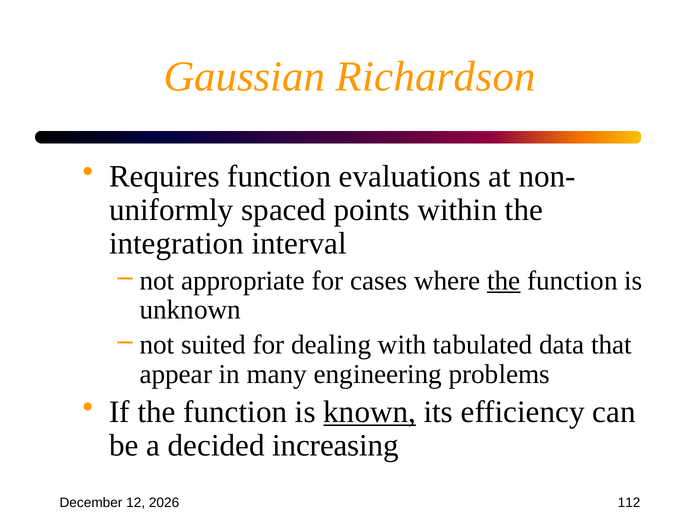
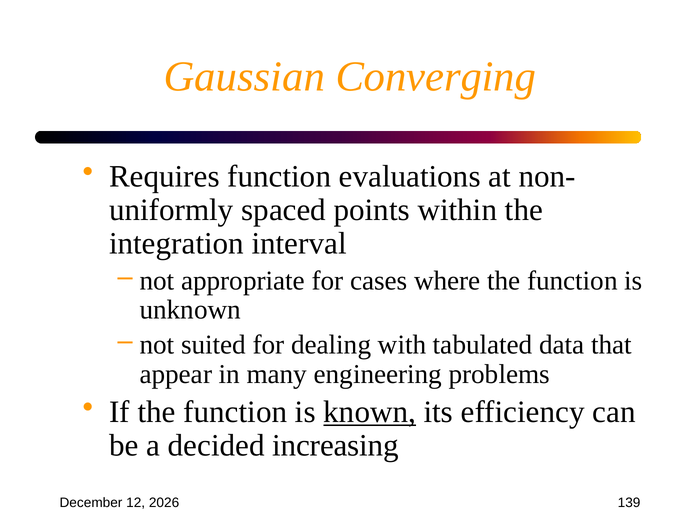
Richardson: Richardson -> Converging
the at (504, 281) underline: present -> none
112: 112 -> 139
